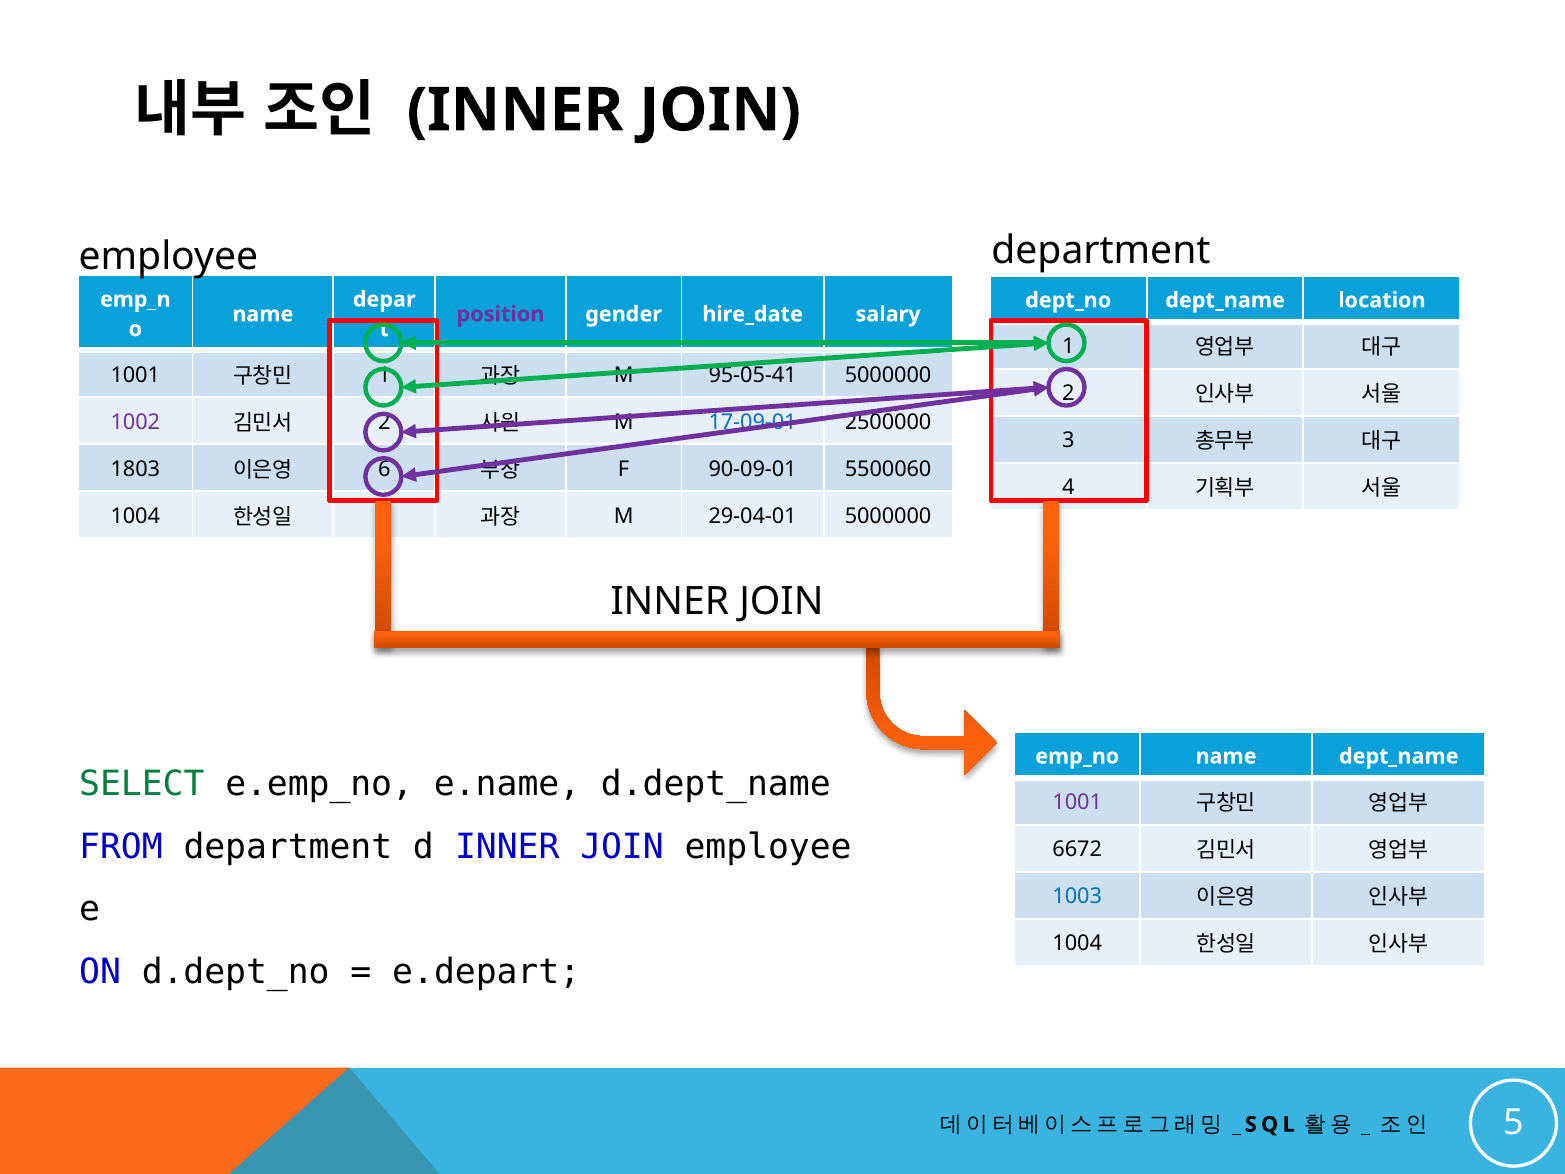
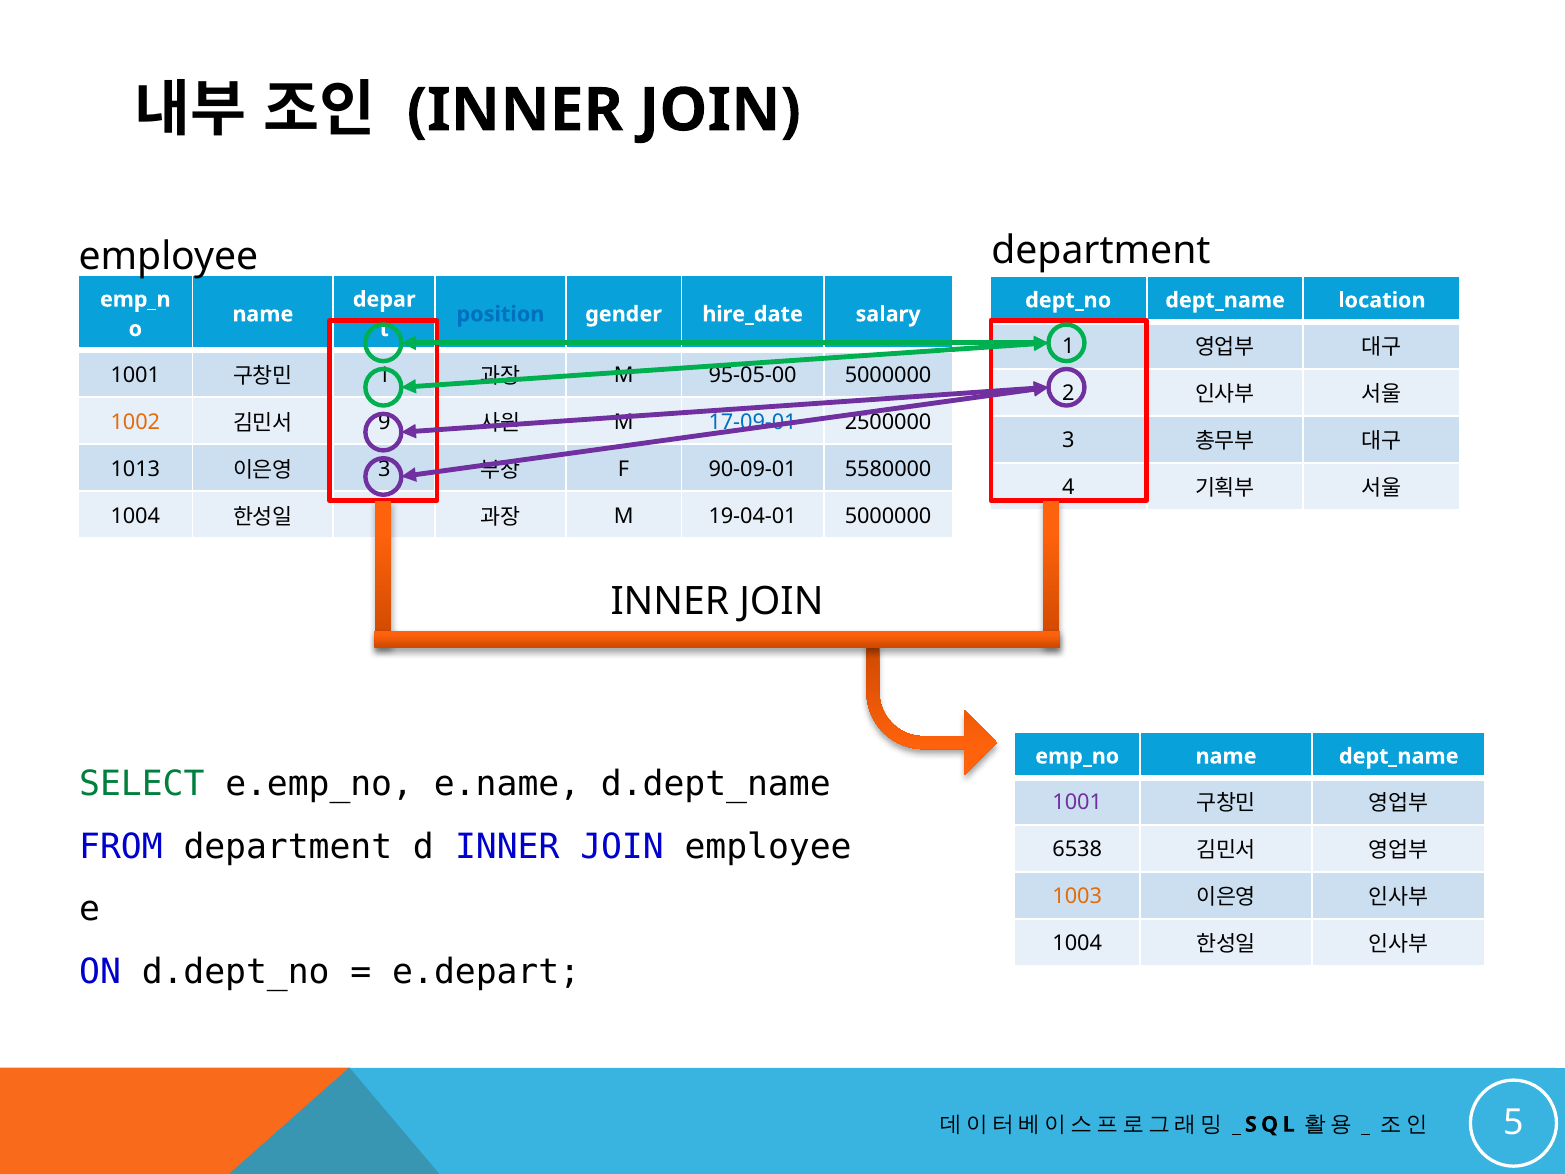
position colour: purple -> blue
95-05-41: 95-05-41 -> 95-05-00
1002 colour: purple -> orange
2 at (384, 422): 2 -> 9
1803: 1803 -> 1013
6 at (384, 469): 6 -> 3
5500060: 5500060 -> 5580000
29-04-01: 29-04-01 -> 19-04-01
6672: 6672 -> 6538
1003 colour: blue -> orange
